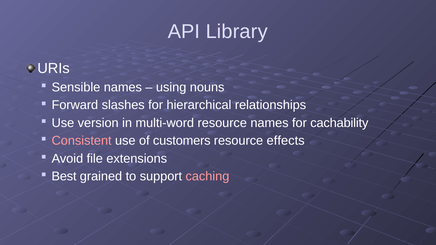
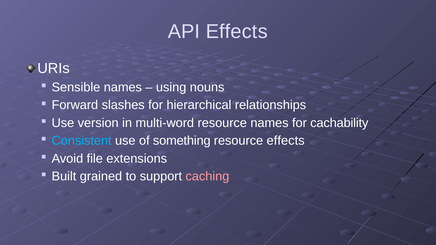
API Library: Library -> Effects
Consistent colour: pink -> light blue
customers: customers -> something
Best: Best -> Built
